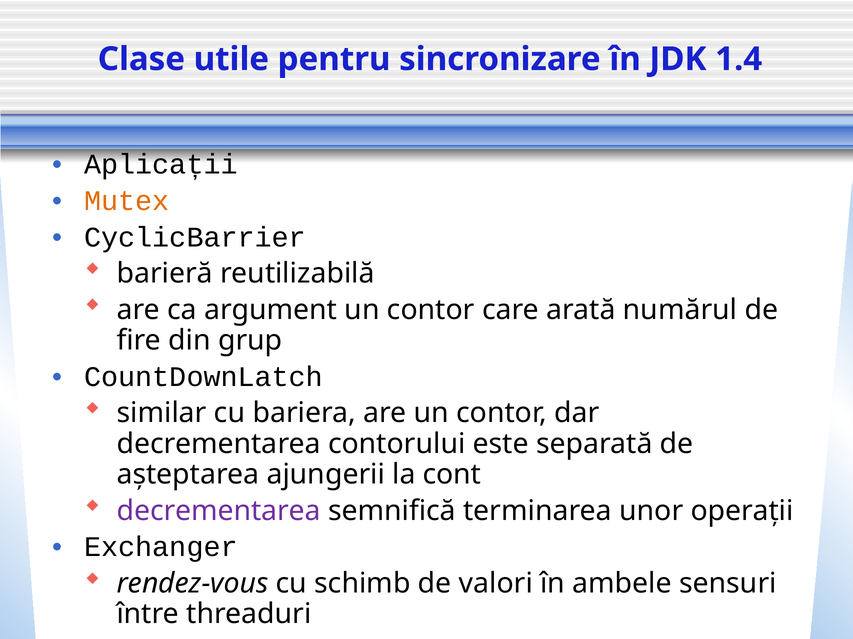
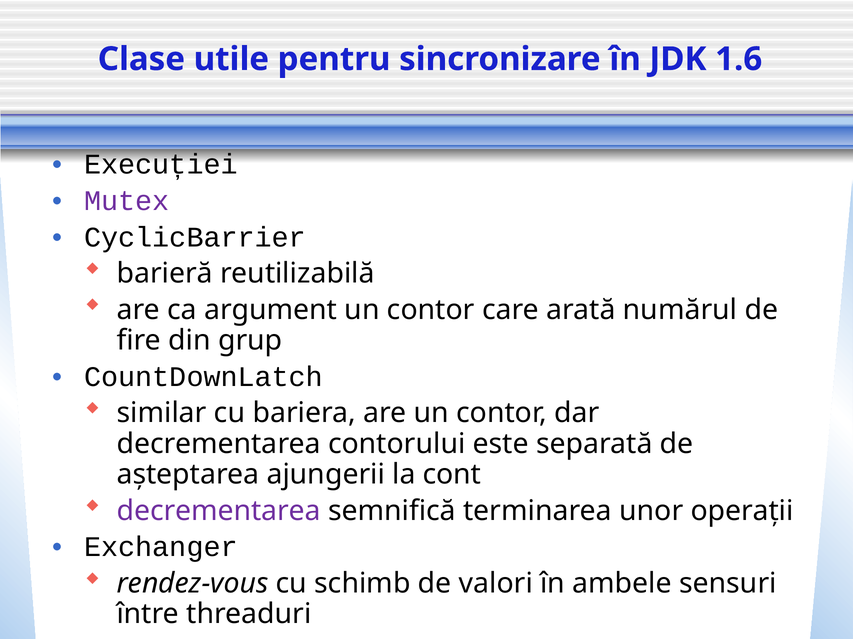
1.4: 1.4 -> 1.6
Aplicații: Aplicații -> Execuției
Mutex colour: orange -> purple
